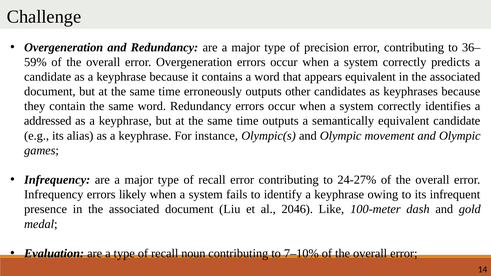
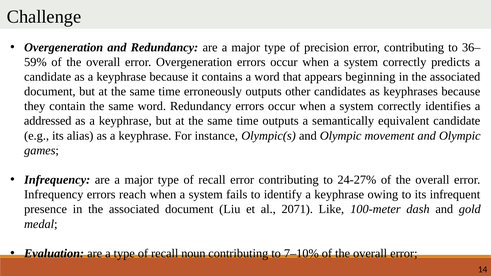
appears equivalent: equivalent -> beginning
likely: likely -> reach
2046: 2046 -> 2071
